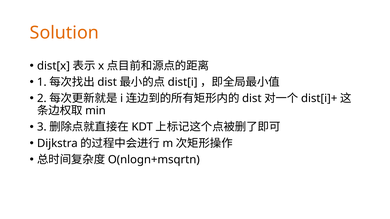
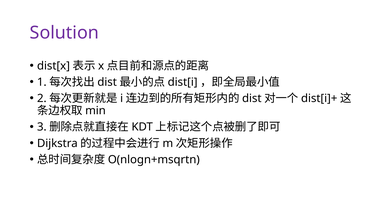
Solution colour: orange -> purple
